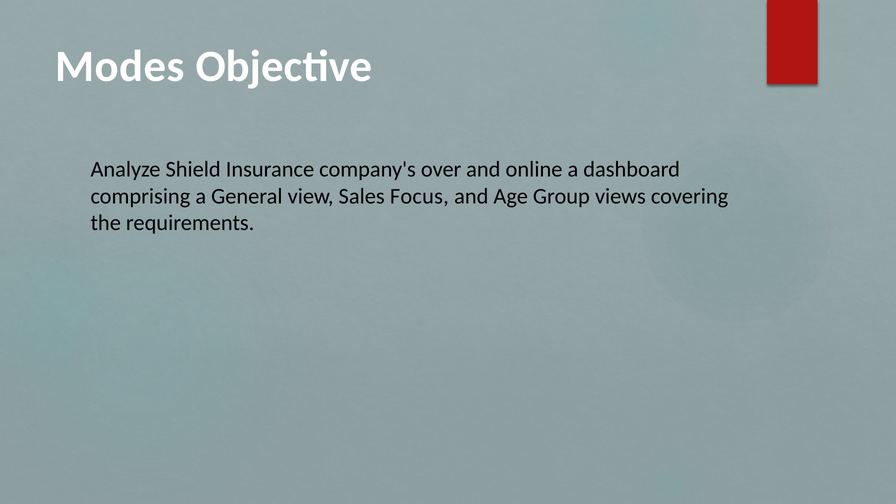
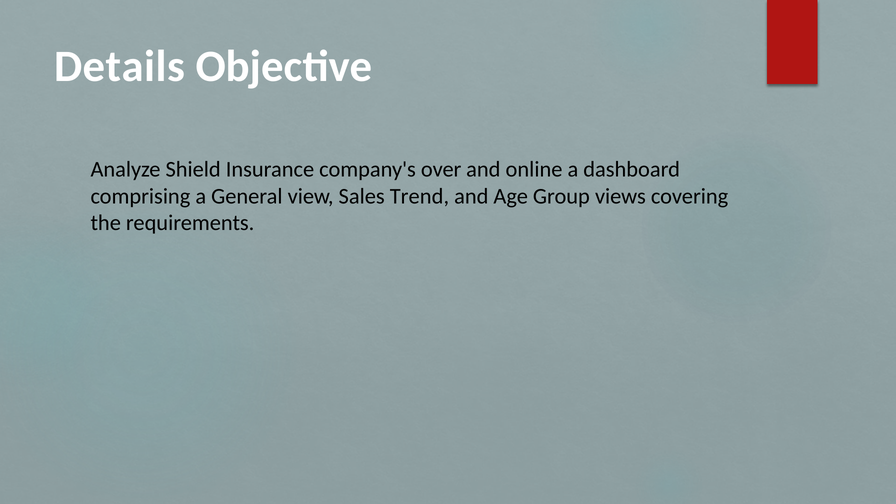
Modes: Modes -> Details
Focus: Focus -> Trend
